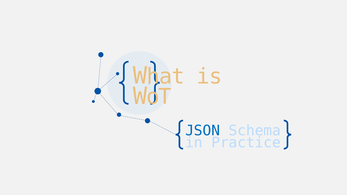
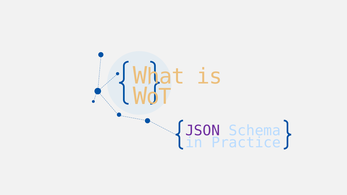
JSON colour: blue -> purple
